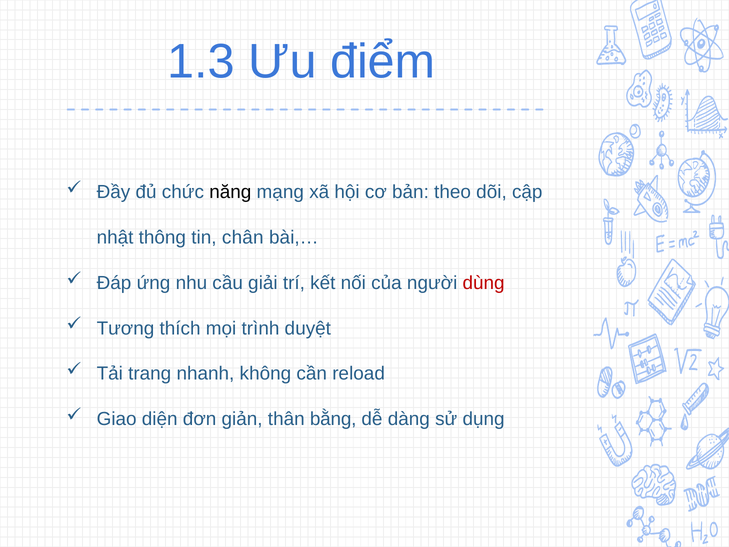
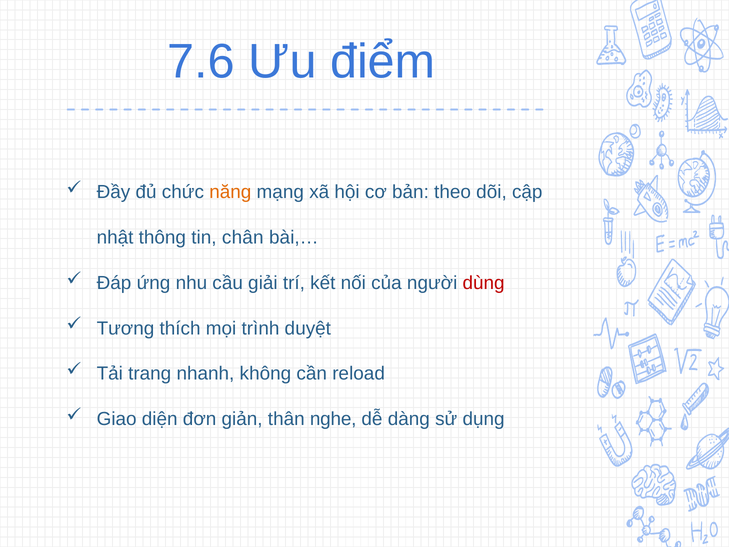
1.3: 1.3 -> 7.6
năng colour: black -> orange
bằng: bằng -> nghe
